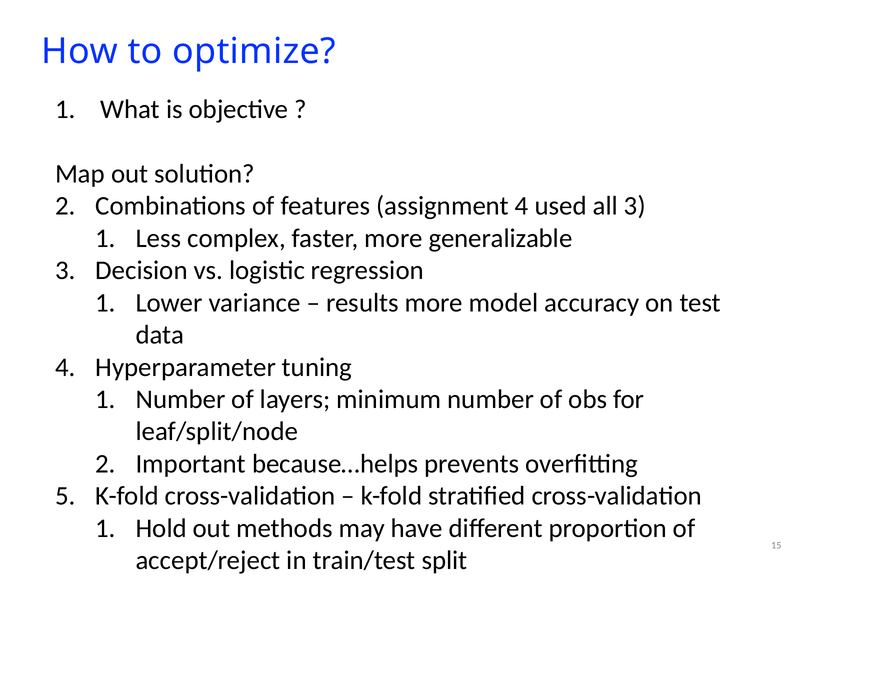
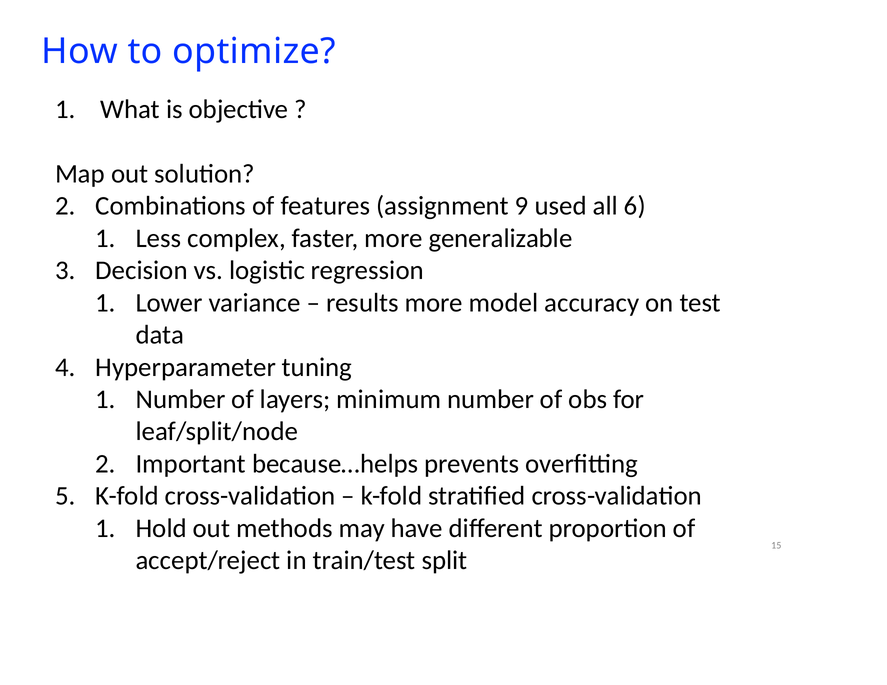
assignment 4: 4 -> 9
all 3: 3 -> 6
